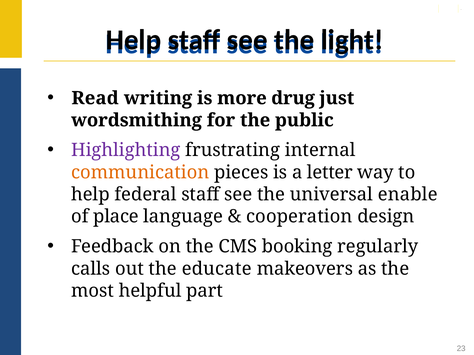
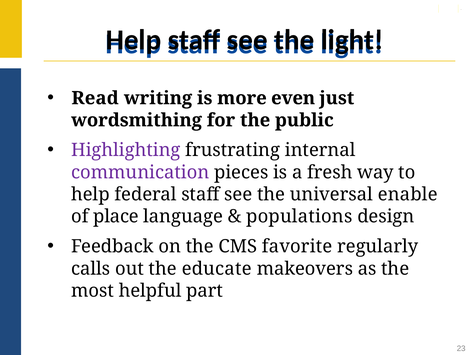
drug: drug -> even
communication colour: orange -> purple
letter: letter -> fresh
cooperation: cooperation -> populations
booking: booking -> favorite
